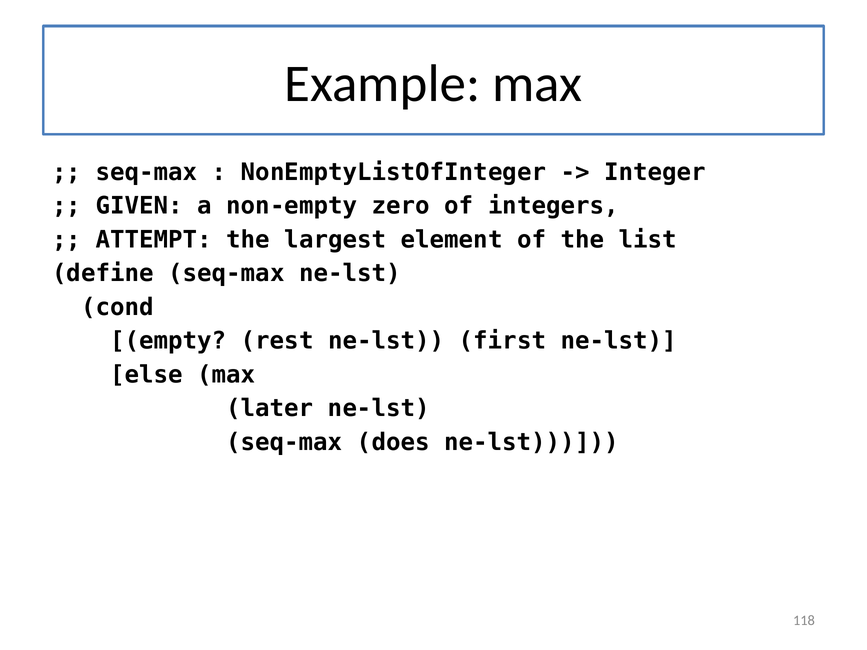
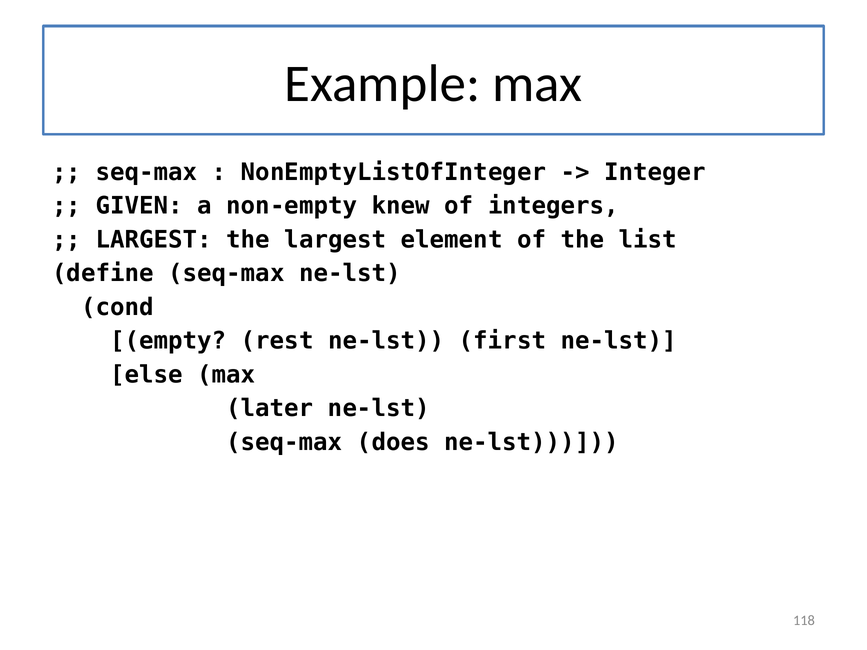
zero: zero -> knew
ATTEMPT at (154, 240): ATTEMPT -> LARGEST
